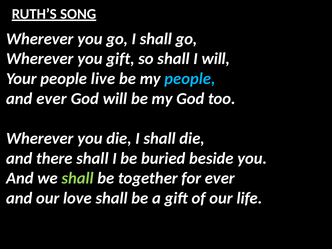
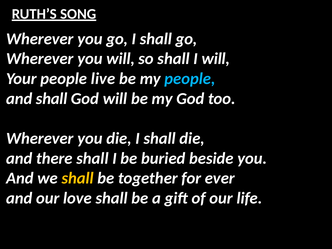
you gift: gift -> will
and ever: ever -> shall
shall at (78, 178) colour: light green -> yellow
